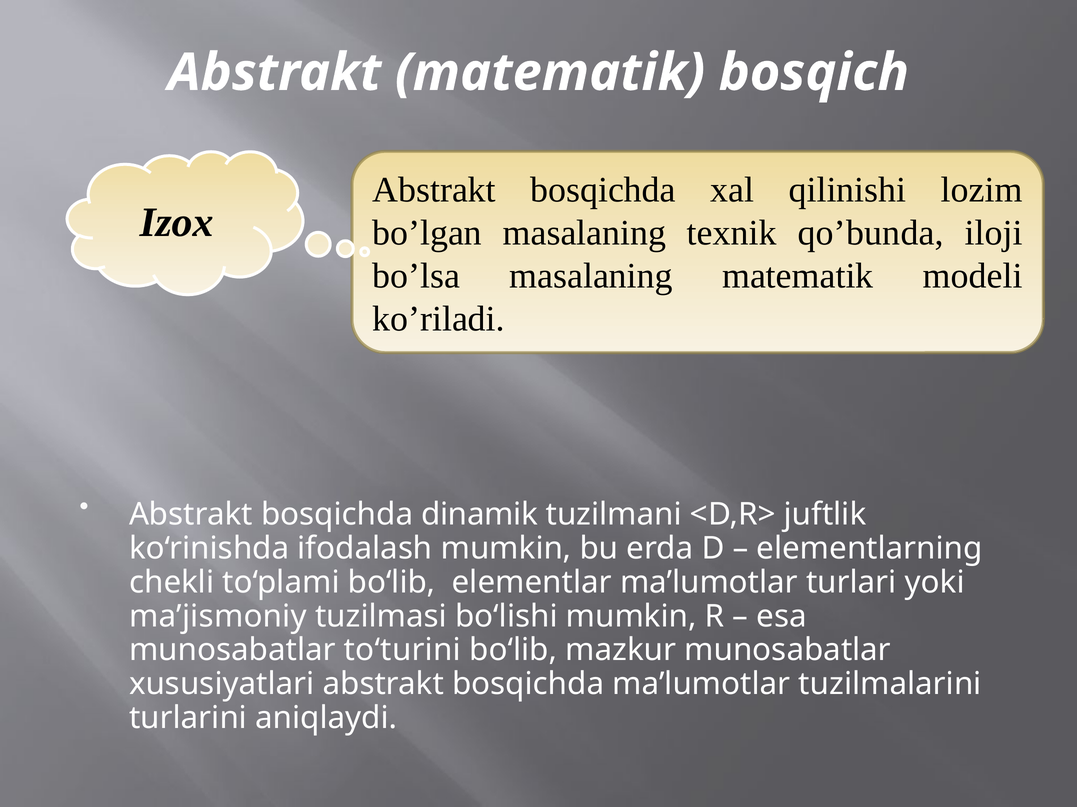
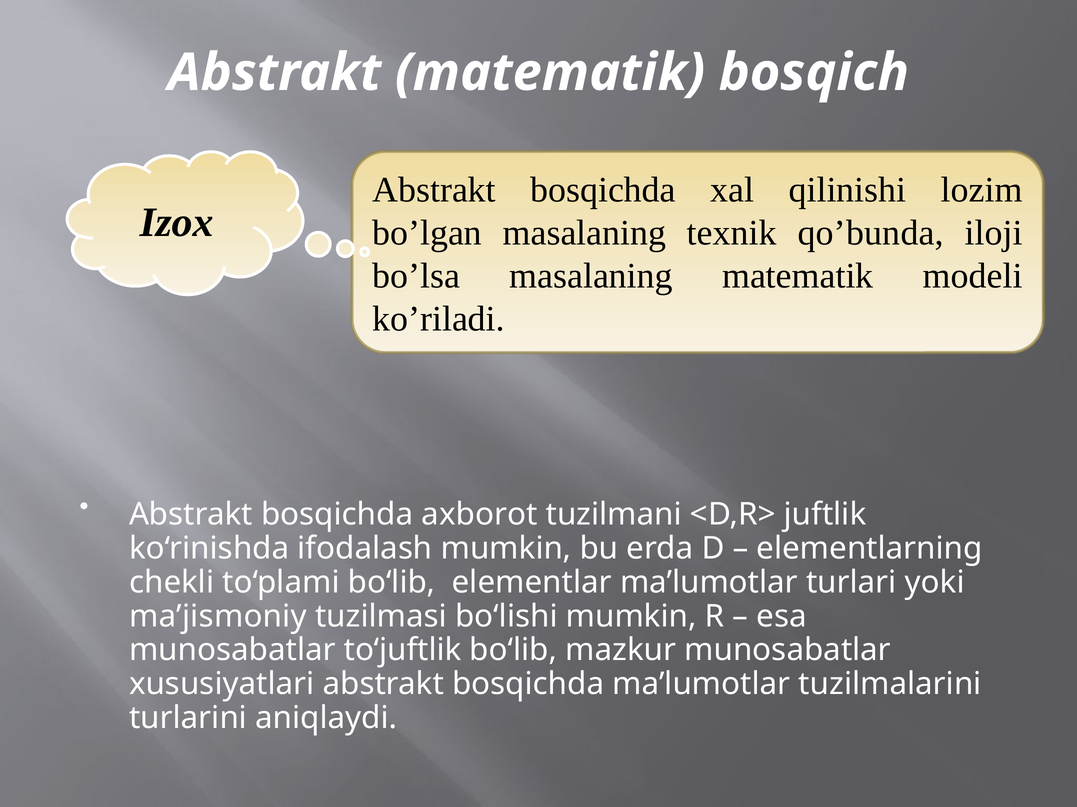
dinamik: dinamik -> axborot
to‘turini: to‘turini -> to‘juftlik
